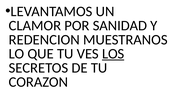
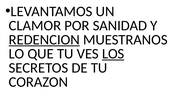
REDENCION underline: none -> present
